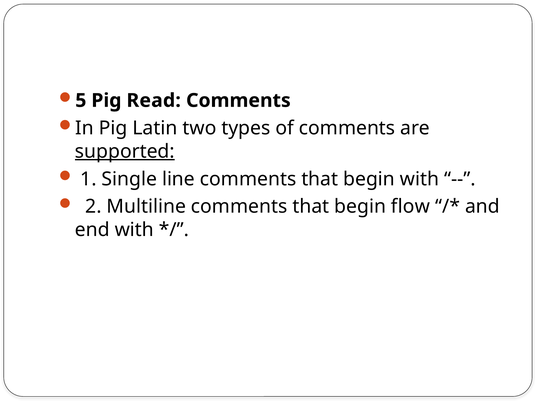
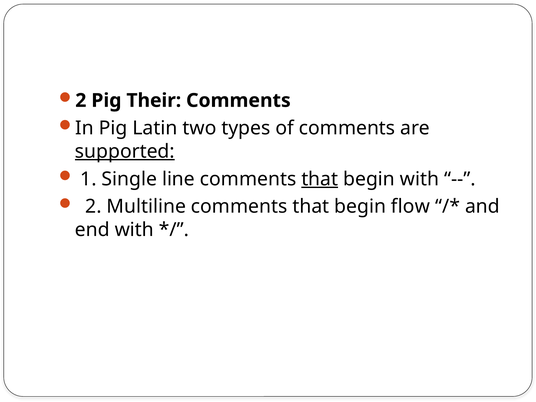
5 at (81, 101): 5 -> 2
Read: Read -> Their
that at (320, 179) underline: none -> present
